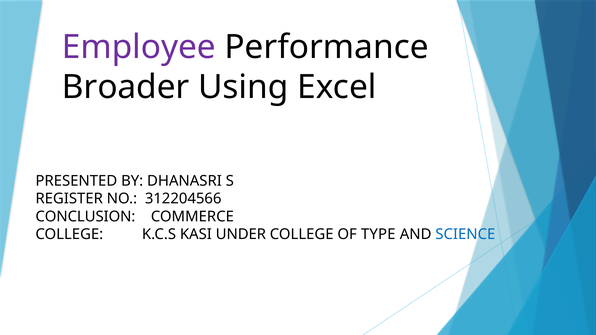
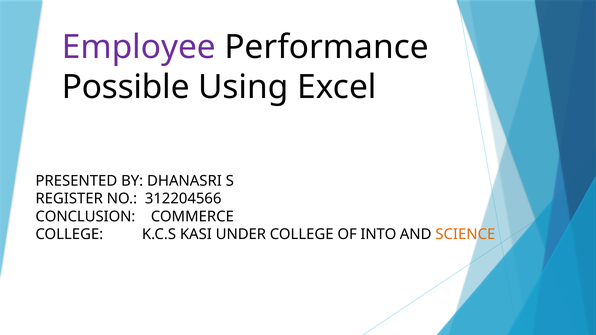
Broader: Broader -> Possible
TYPE: TYPE -> INTO
SCIENCE colour: blue -> orange
